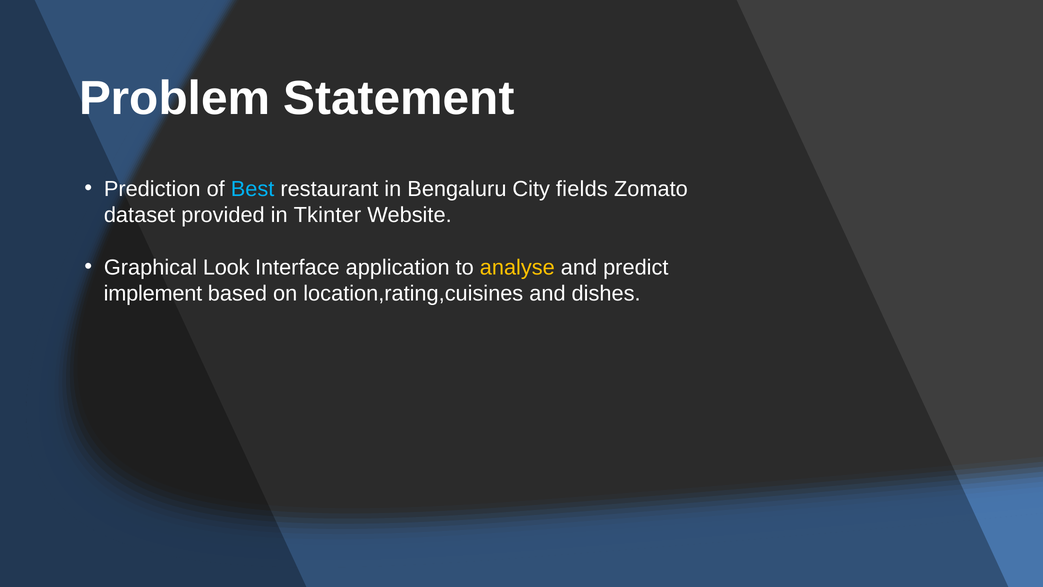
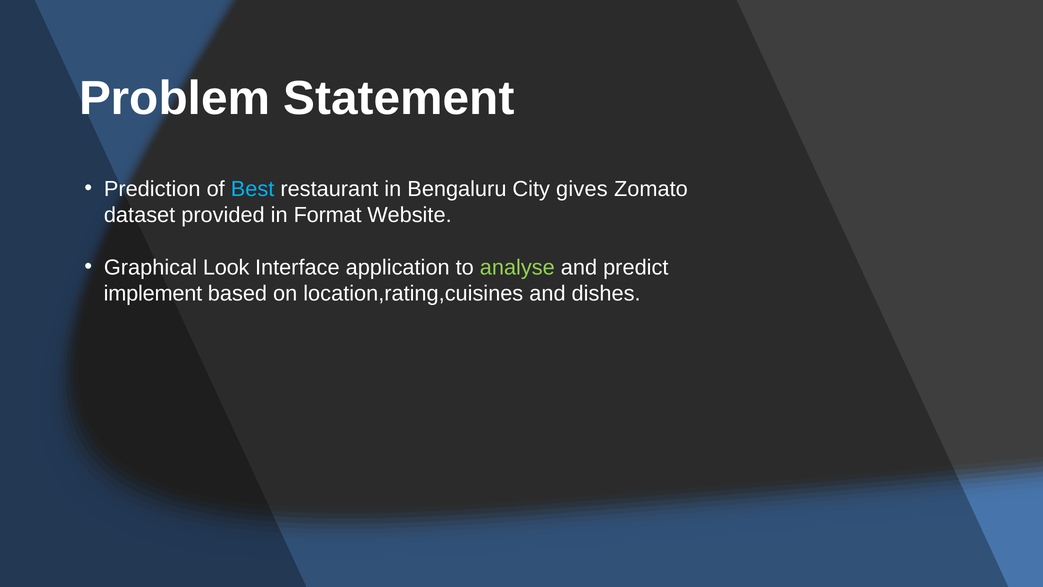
fields: fields -> gives
Tkinter: Tkinter -> Format
analyse colour: yellow -> light green
